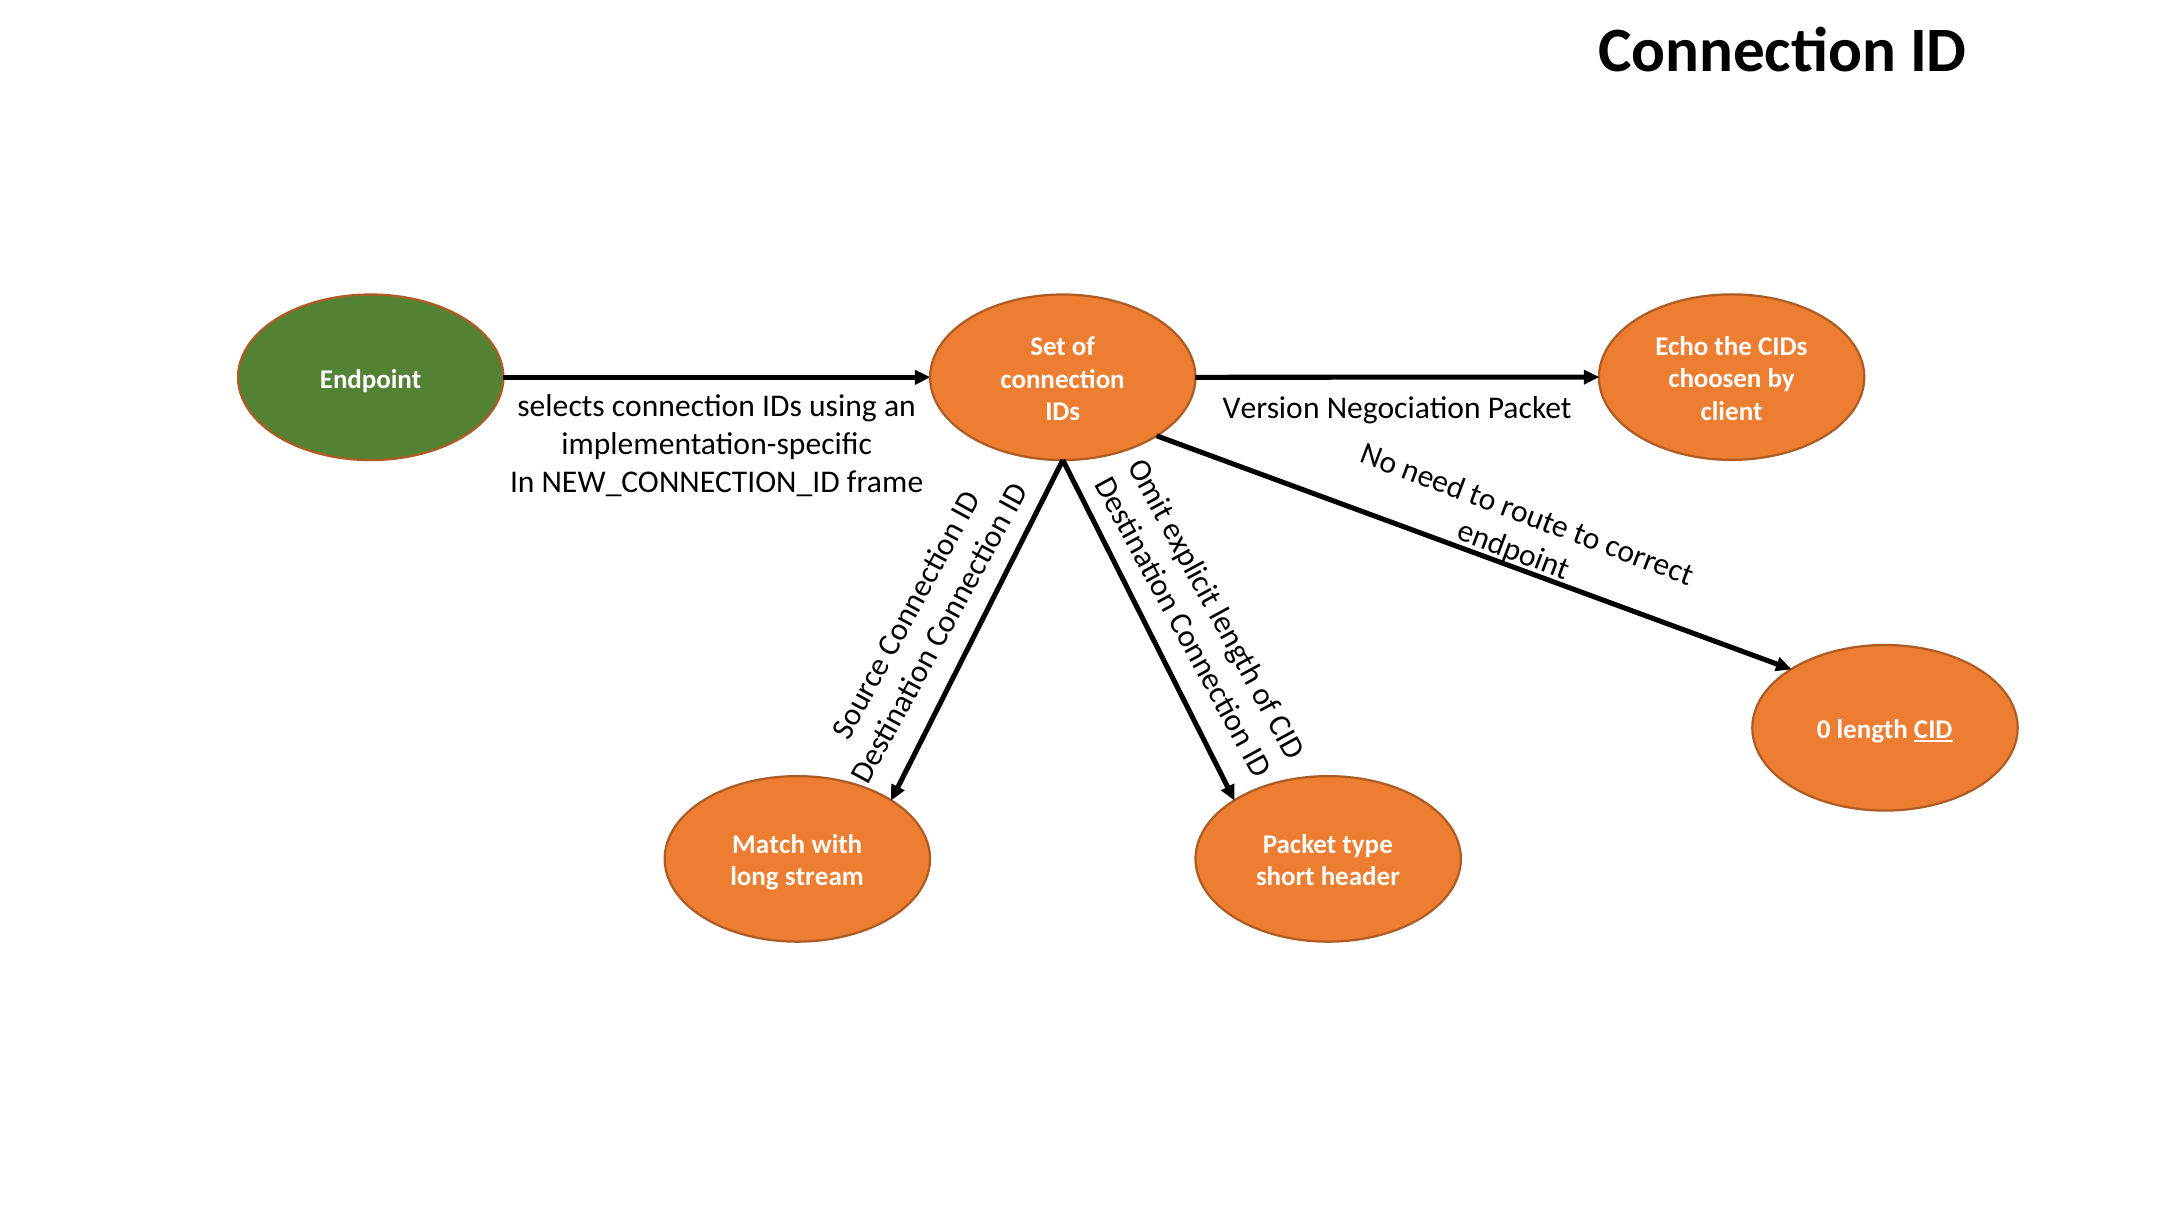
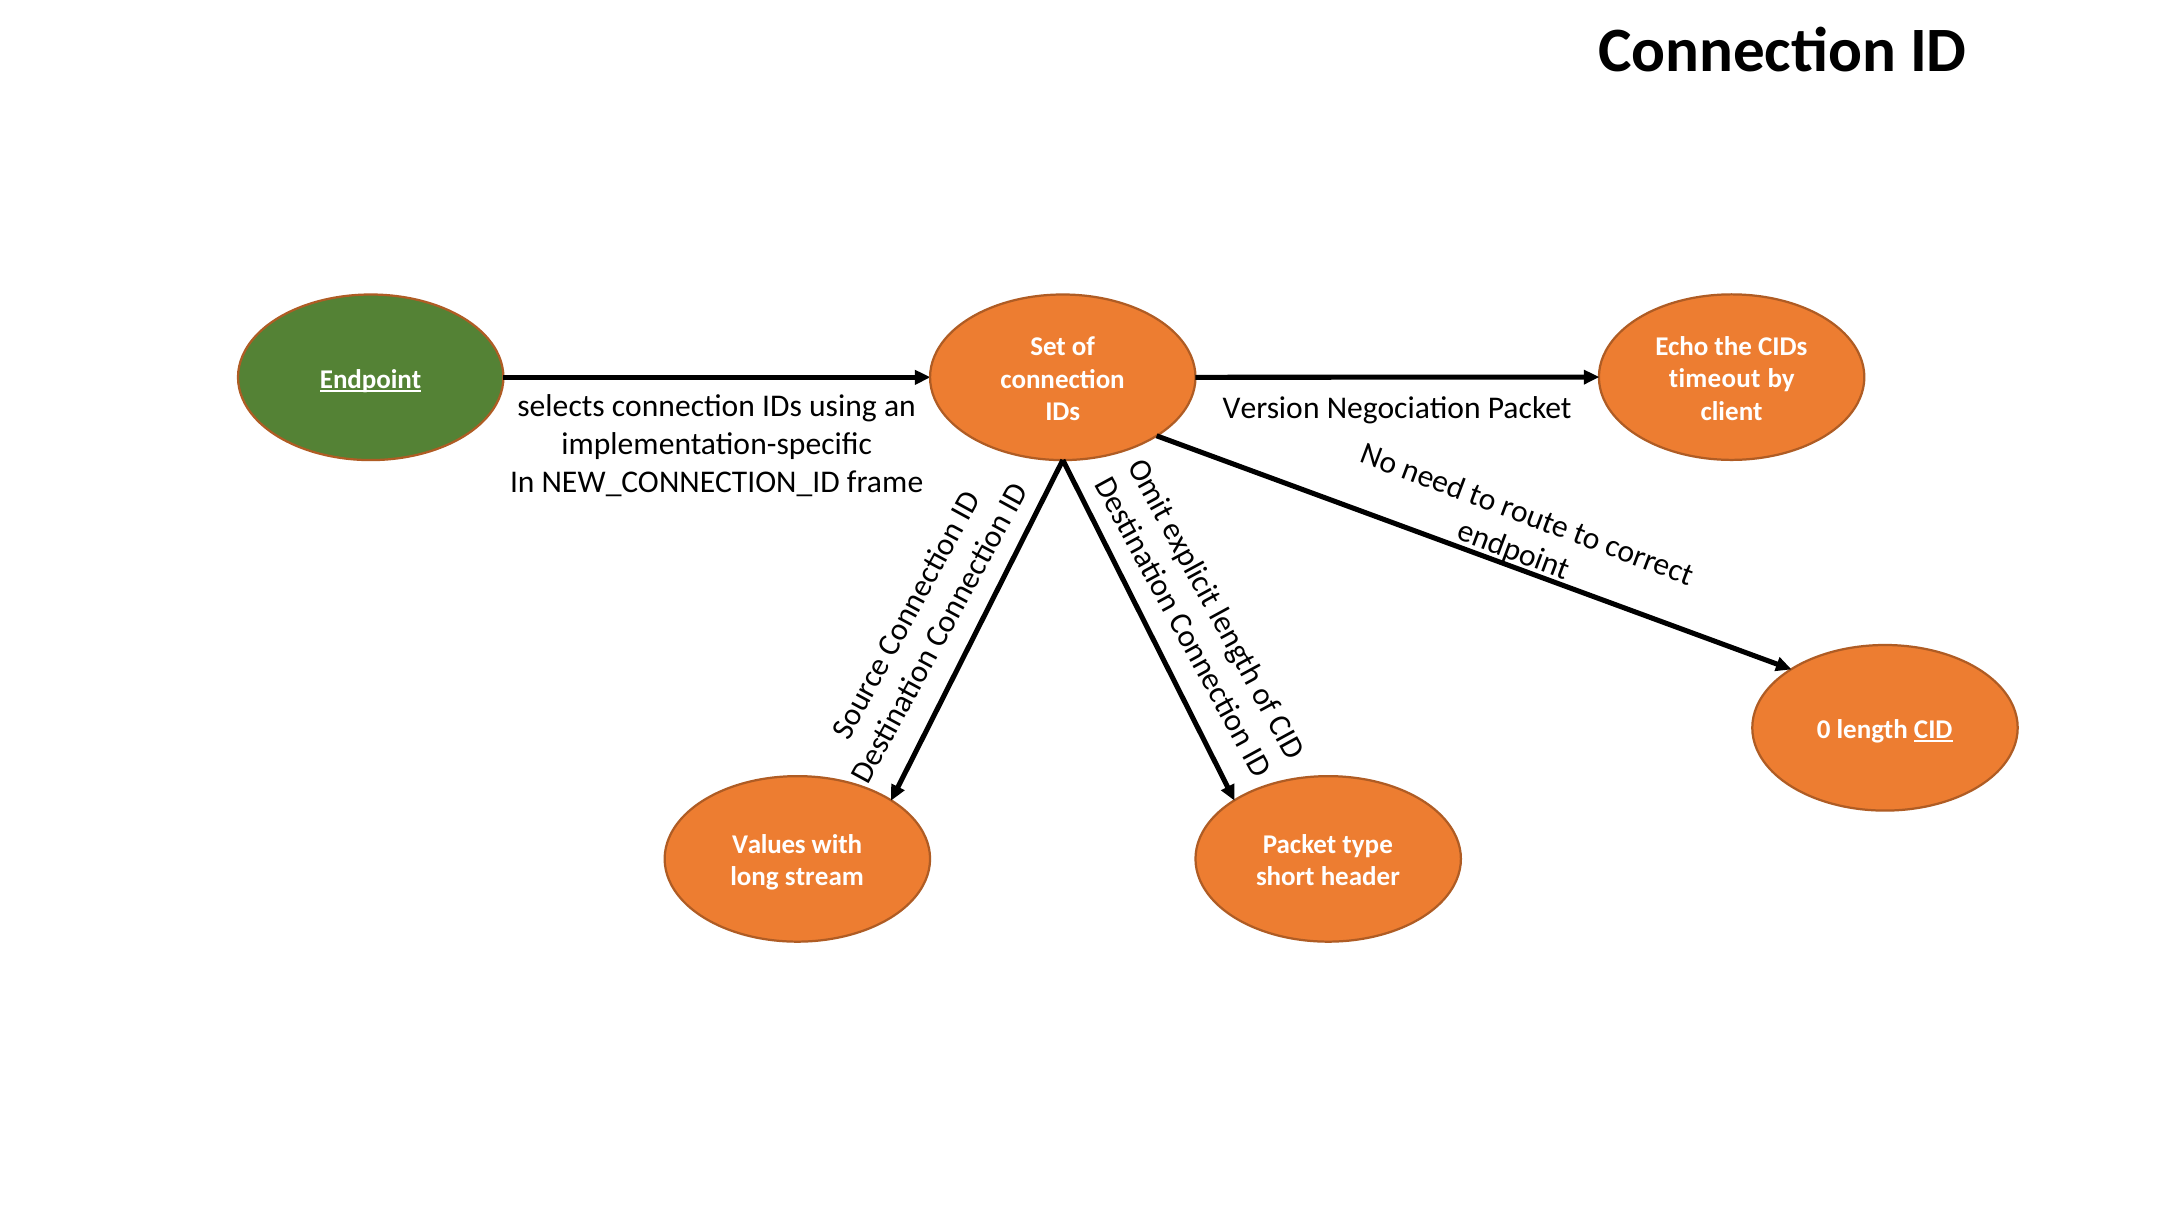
choosen: choosen -> timeout
Endpoint underline: none -> present
Match: Match -> Values
